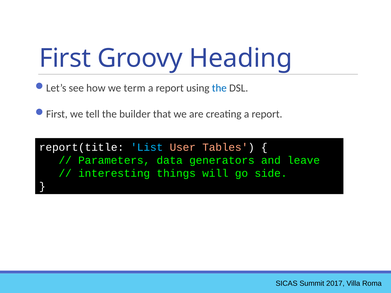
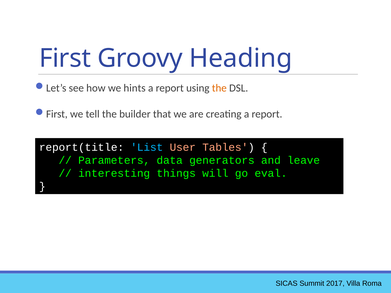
term: term -> hints
the at (219, 88) colour: blue -> orange
side: side -> eval
